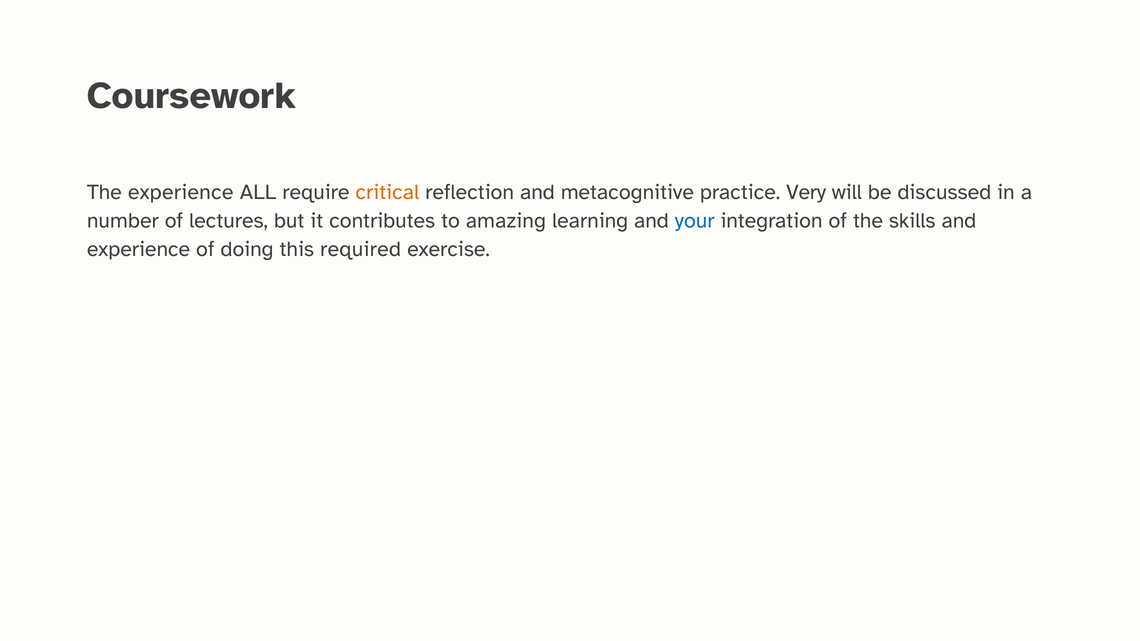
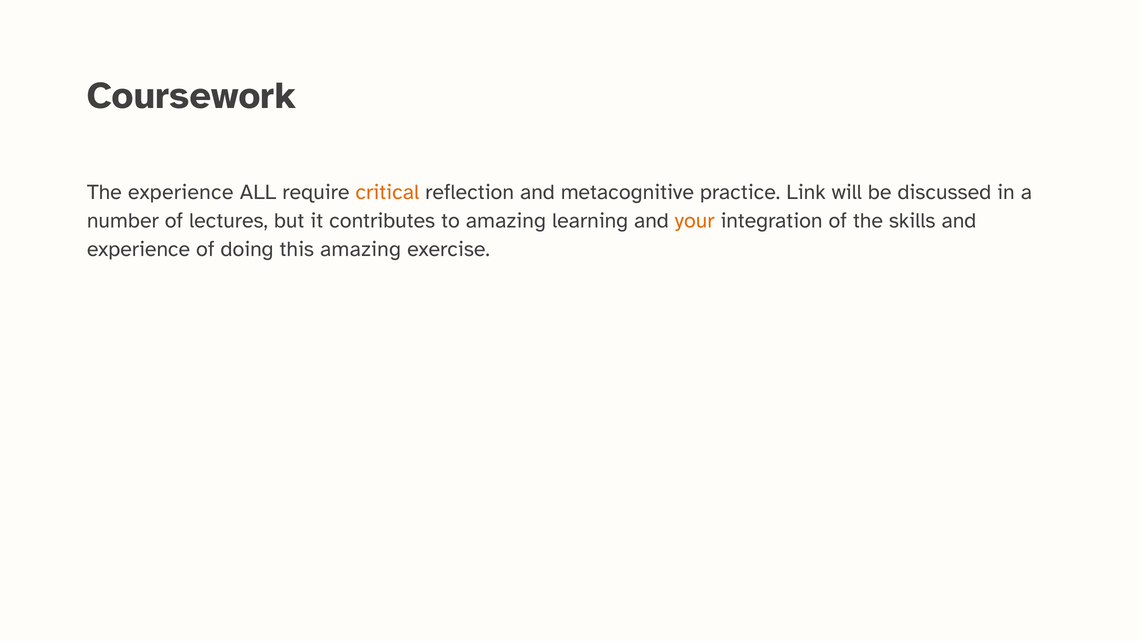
Very: Very -> Link
your colour: blue -> orange
this required: required -> amazing
